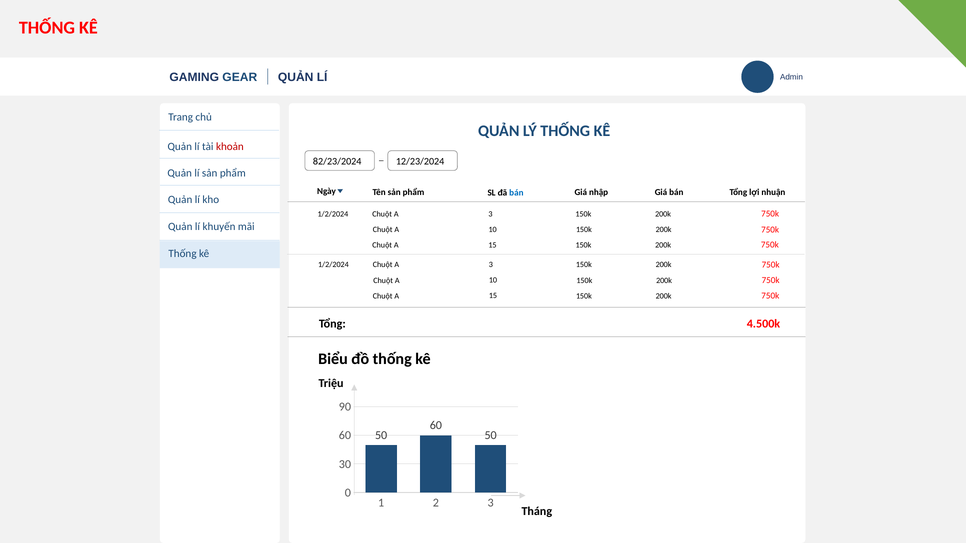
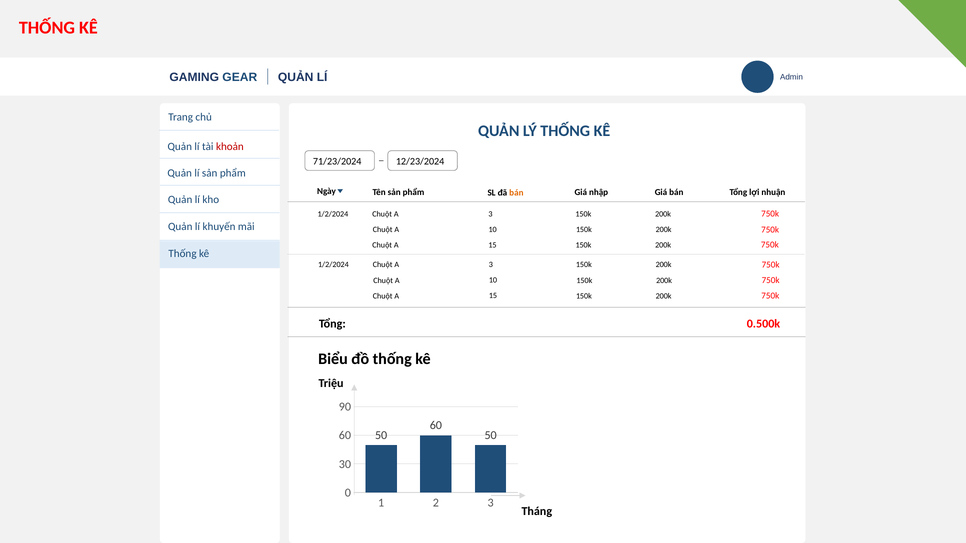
82/23/2024: 82/23/2024 -> 71/23/2024
bán at (516, 193) colour: blue -> orange
4.500k: 4.500k -> 0.500k
